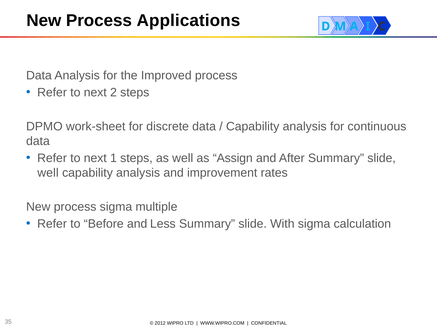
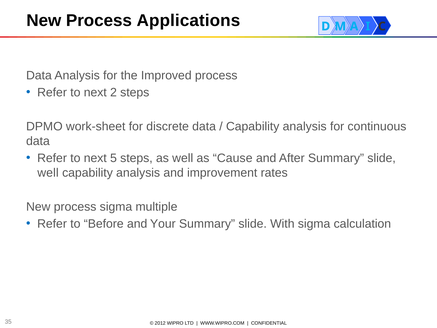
1: 1 -> 5
Assign: Assign -> Cause
Less: Less -> Your
